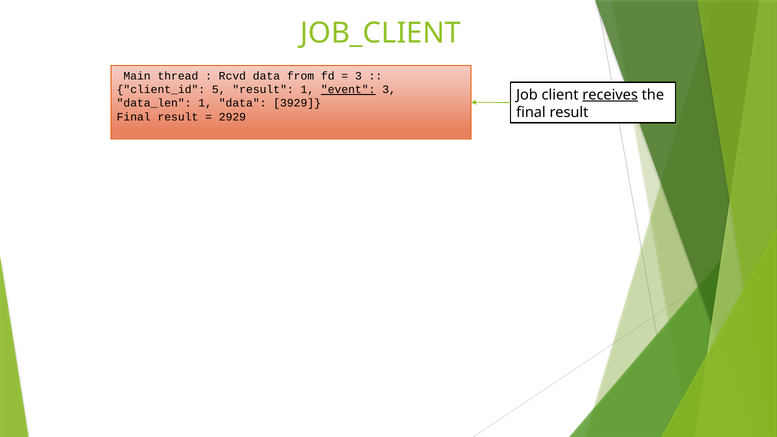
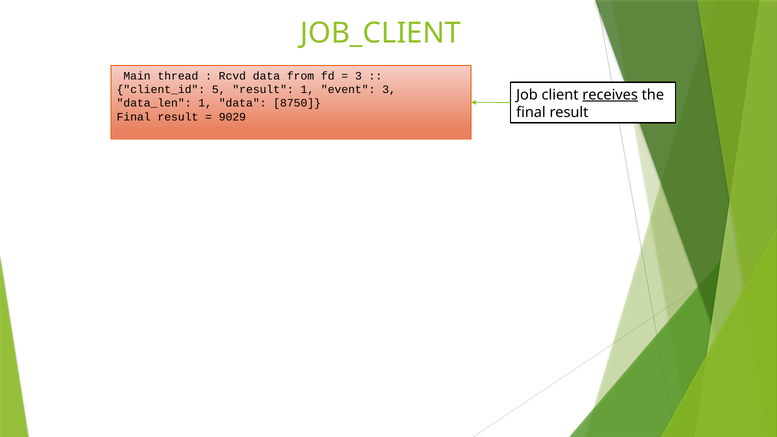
event underline: present -> none
3929: 3929 -> 8750
2929: 2929 -> 9029
